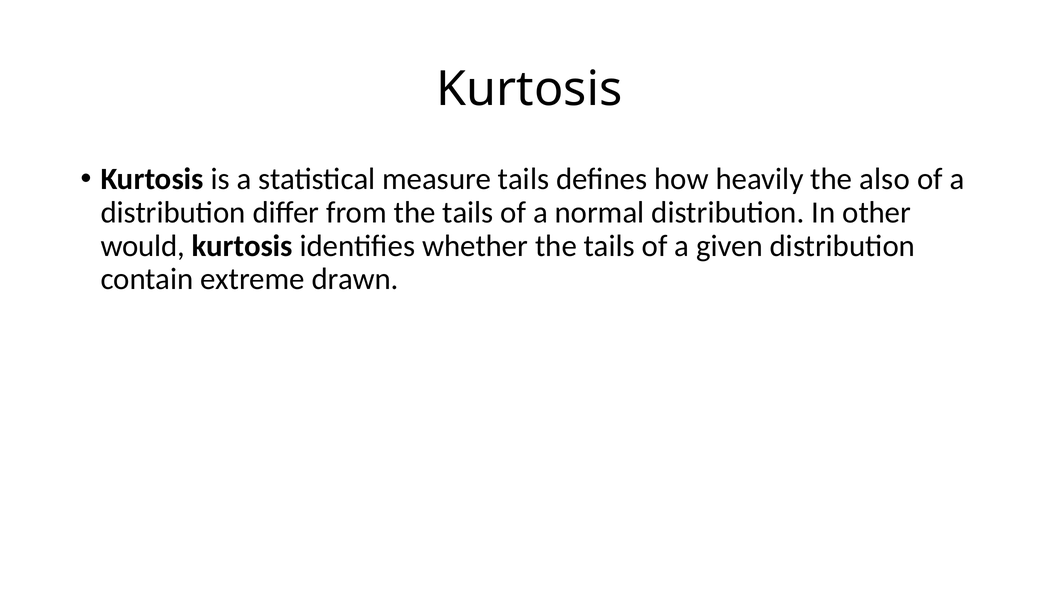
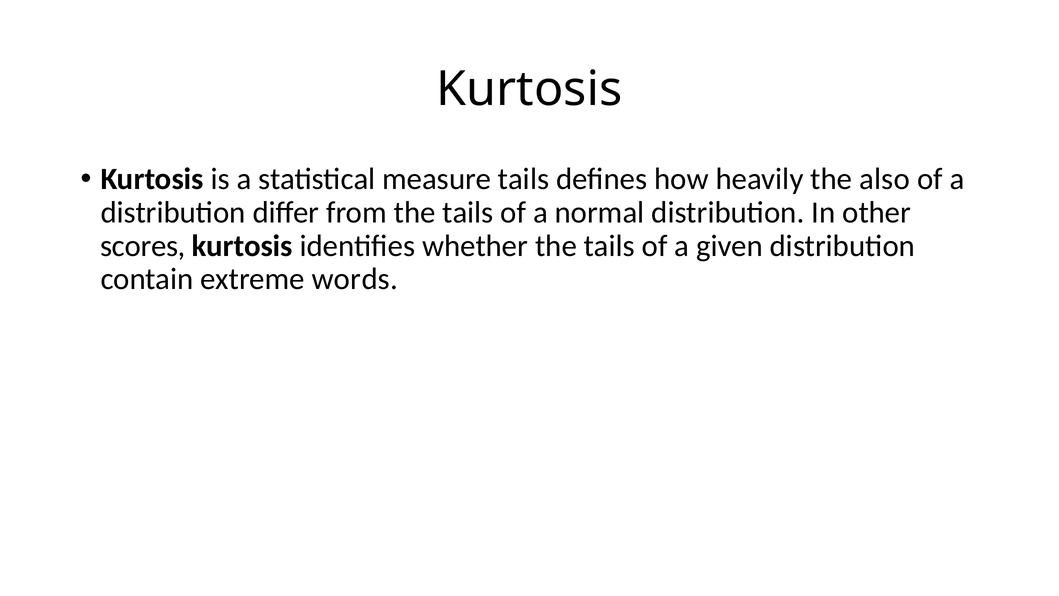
would: would -> scores
drawn: drawn -> words
